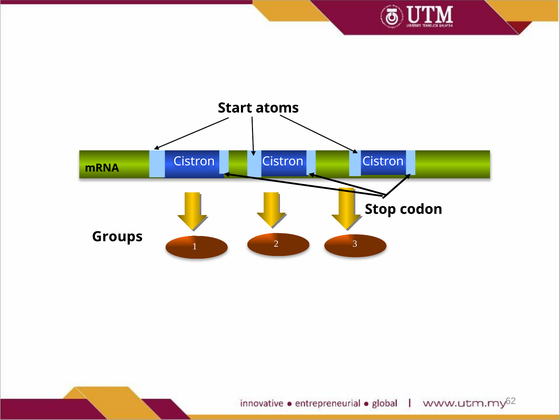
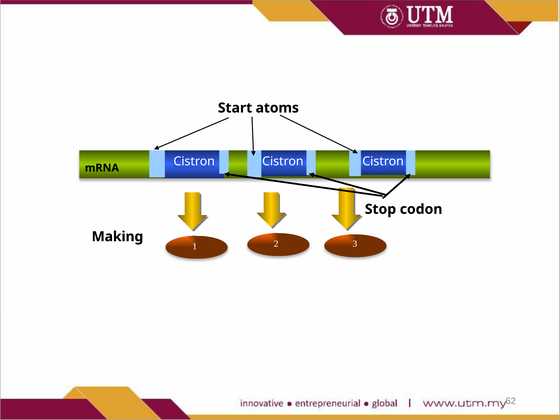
Groups: Groups -> Making
